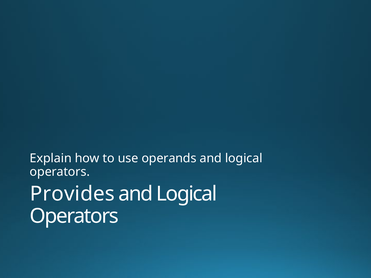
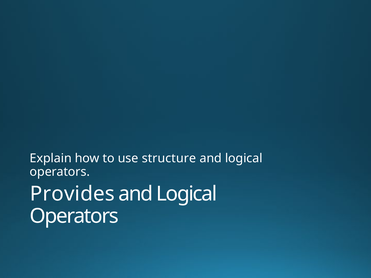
operands: operands -> structure
